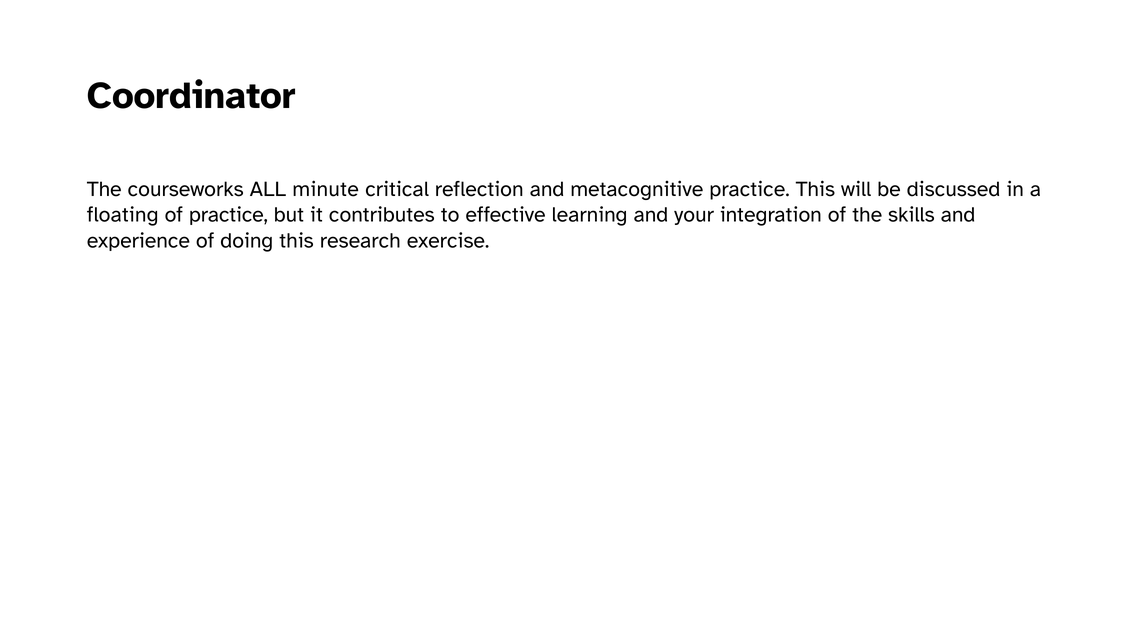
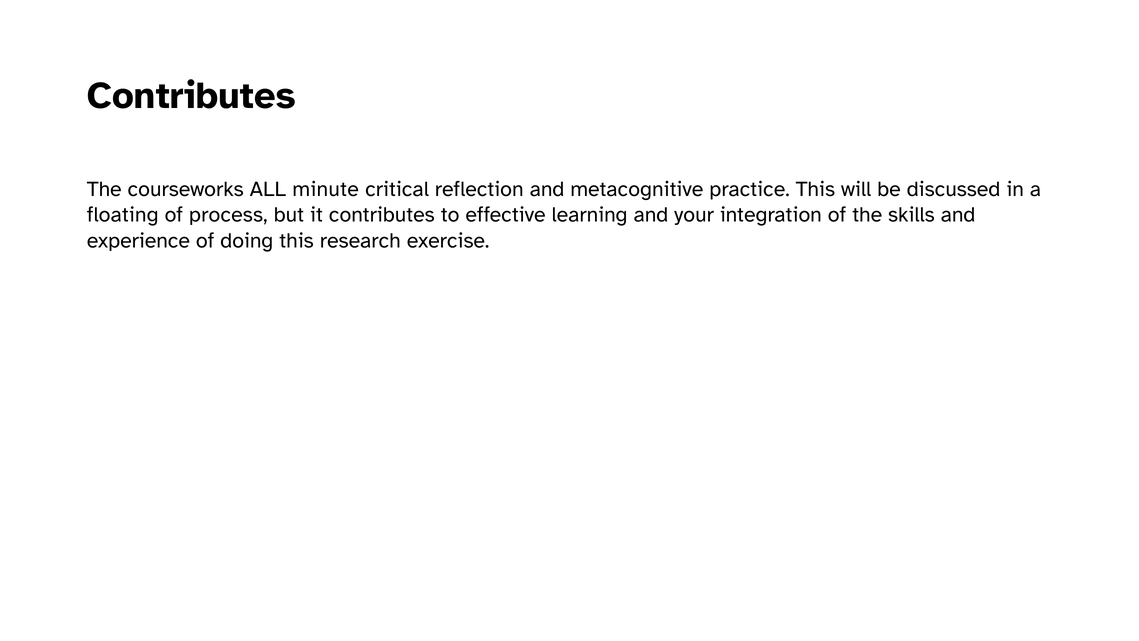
Coordinator at (191, 96): Coordinator -> Contributes
of practice: practice -> process
